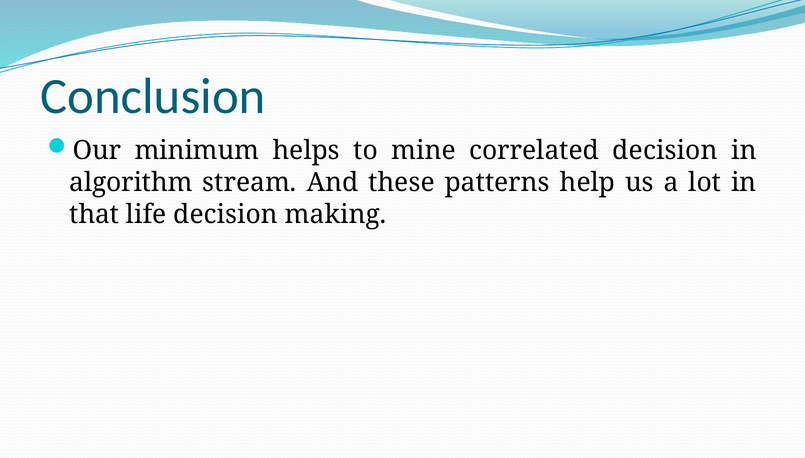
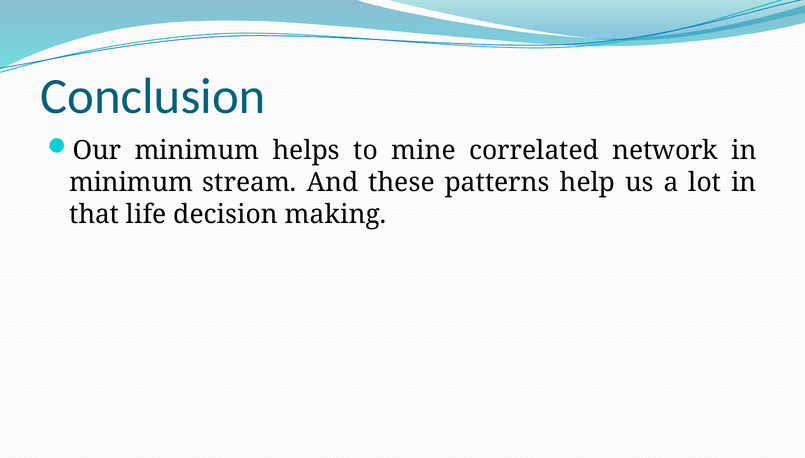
correlated decision: decision -> network
algorithm at (131, 182): algorithm -> minimum
